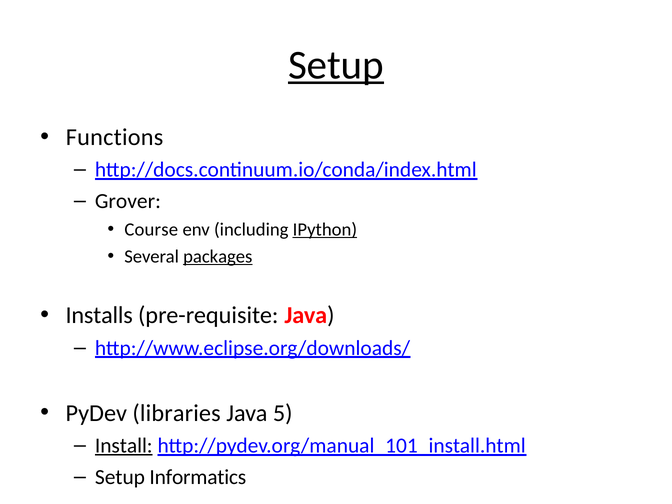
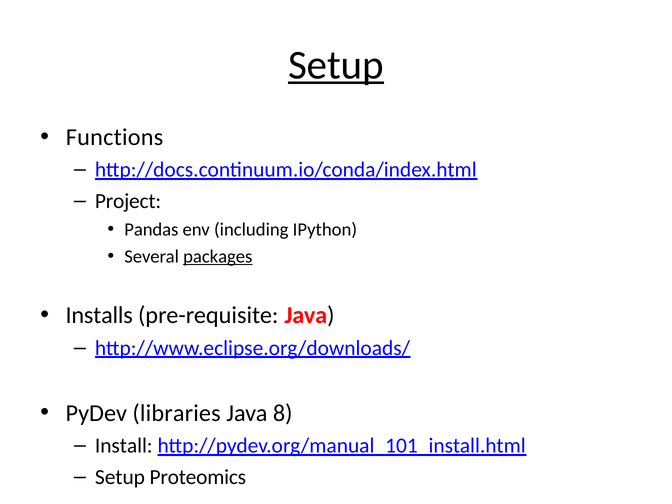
Grover: Grover -> Project
Course: Course -> Pandas
IPython underline: present -> none
5: 5 -> 8
Install underline: present -> none
Informatics: Informatics -> Proteomics
